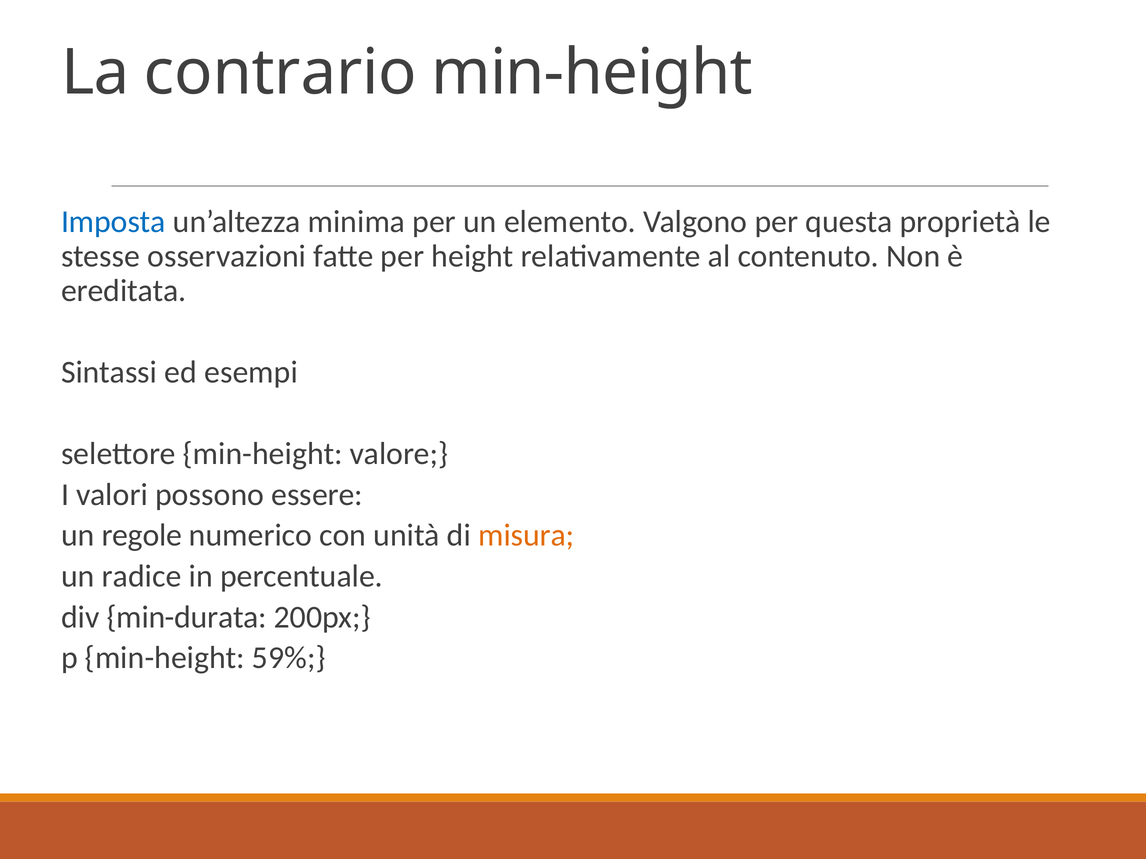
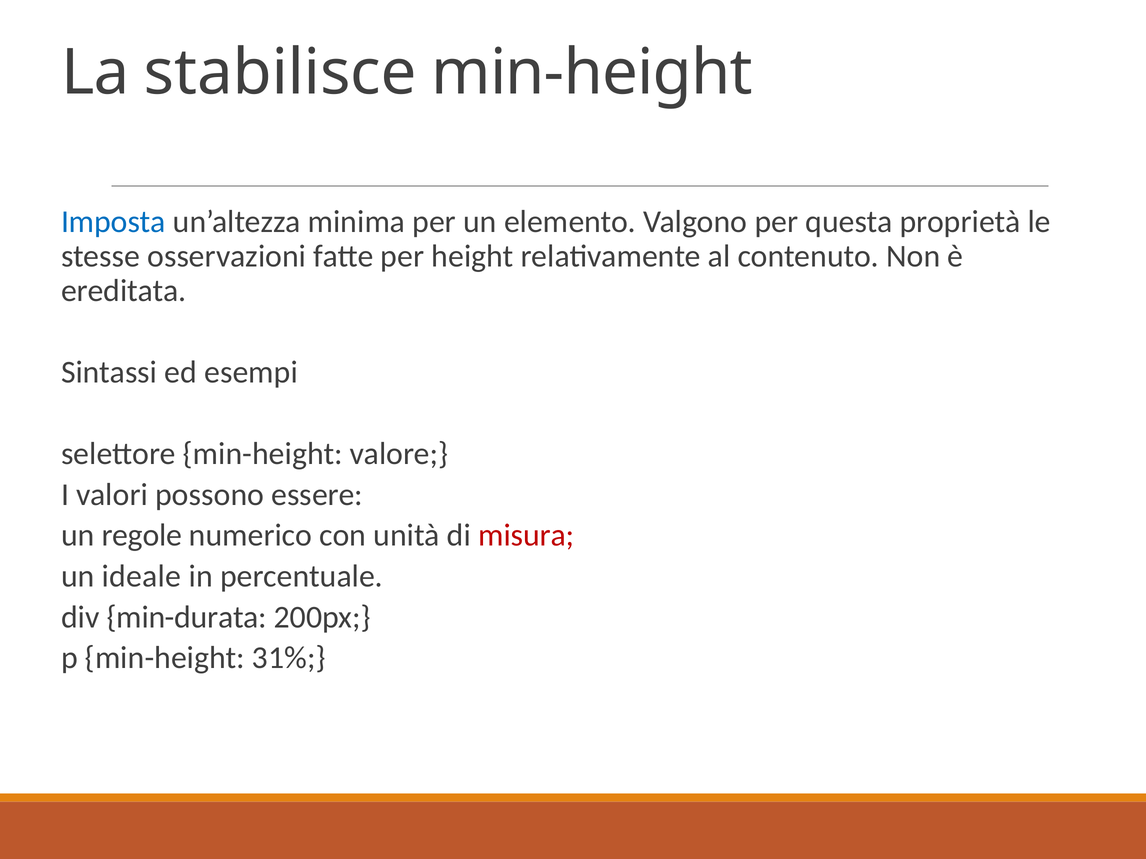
contrario: contrario -> stabilisce
misura colour: orange -> red
radice: radice -> ideale
59%: 59% -> 31%
